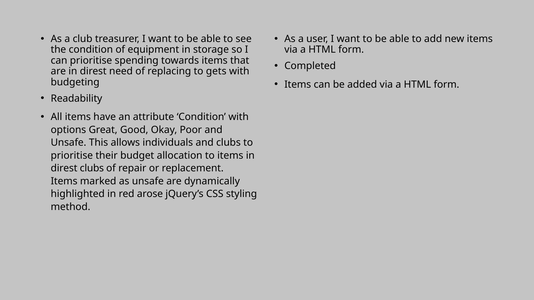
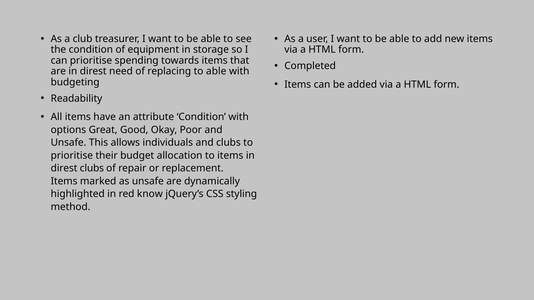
to gets: gets -> able
arose: arose -> know
